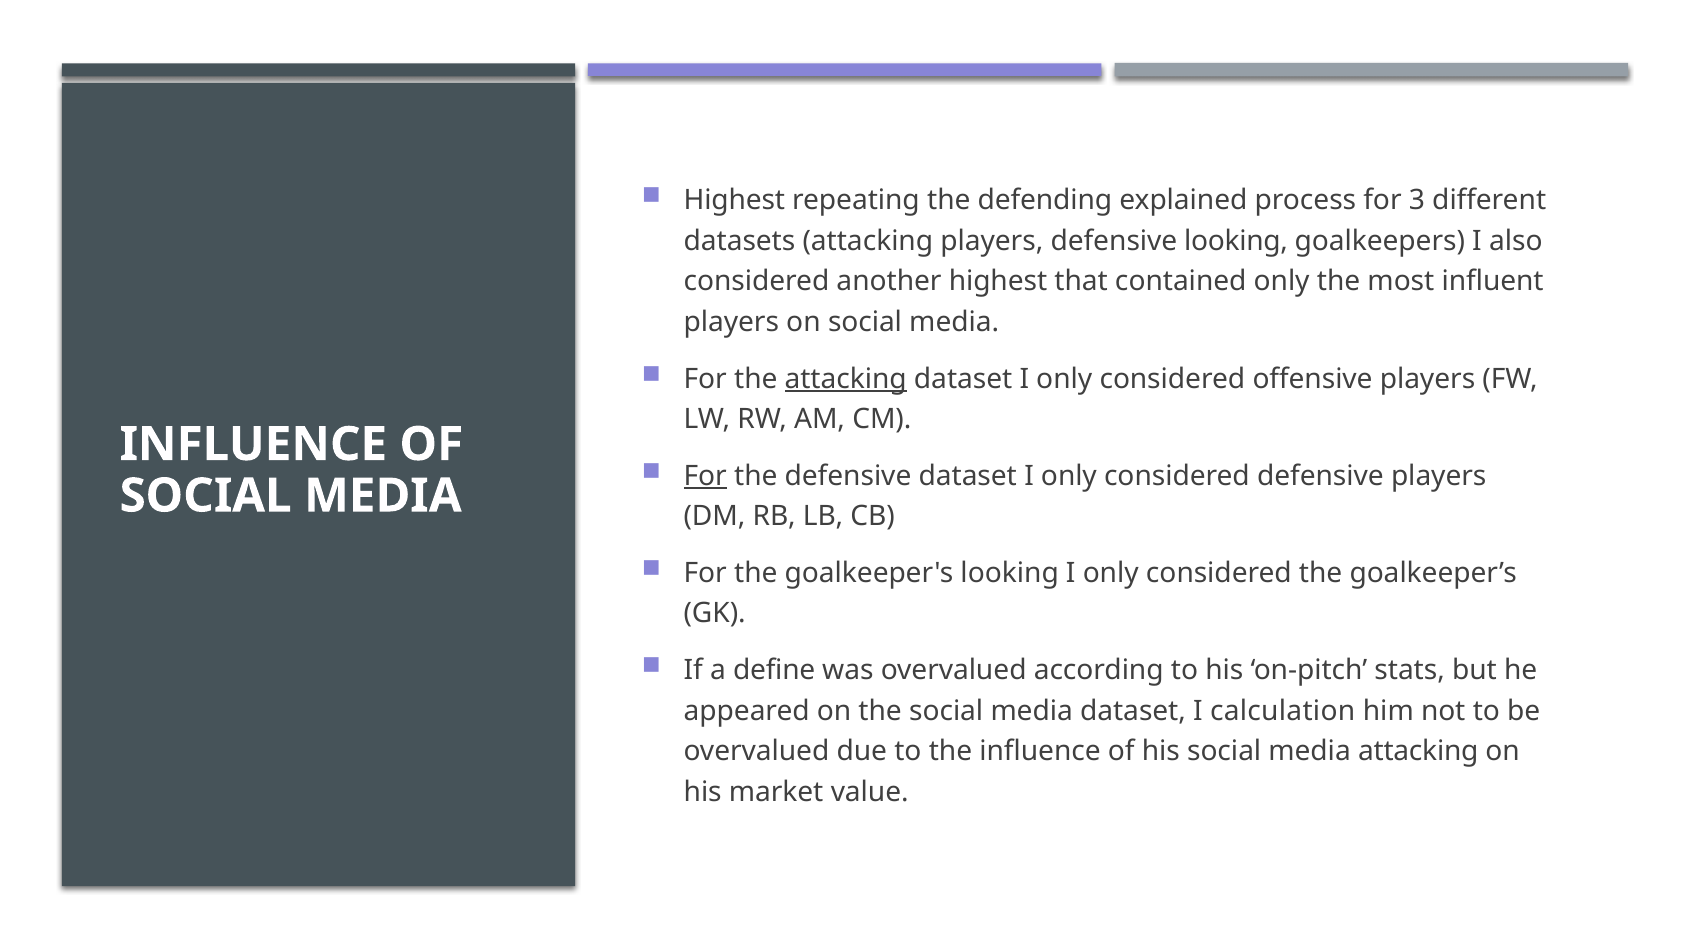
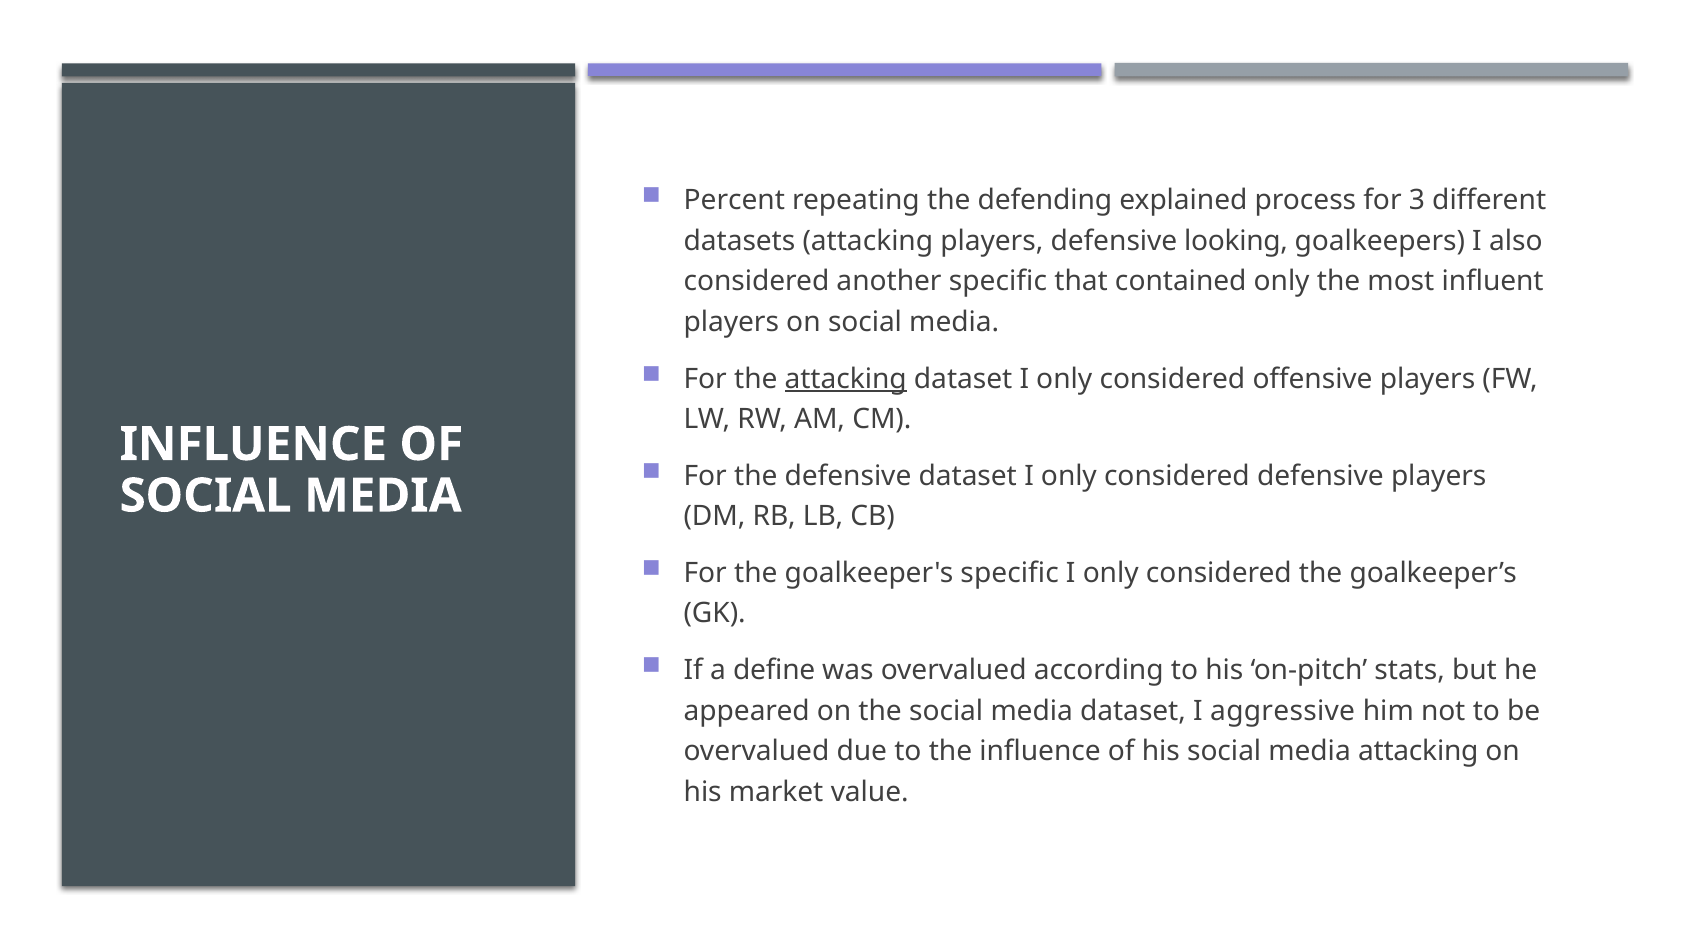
Highest at (734, 201): Highest -> Percent
another highest: highest -> specific
For at (705, 476) underline: present -> none
goalkeeper's looking: looking -> specific
calculation: calculation -> aggressive
